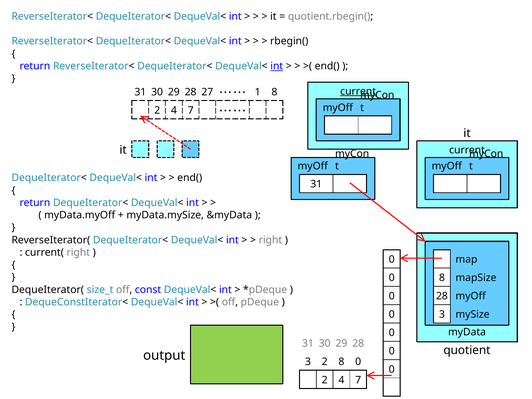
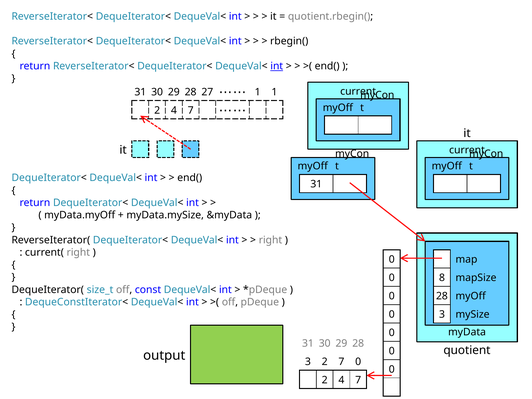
current at (358, 91) underline: present -> none
1 8: 8 -> 1
2 8: 8 -> 7
